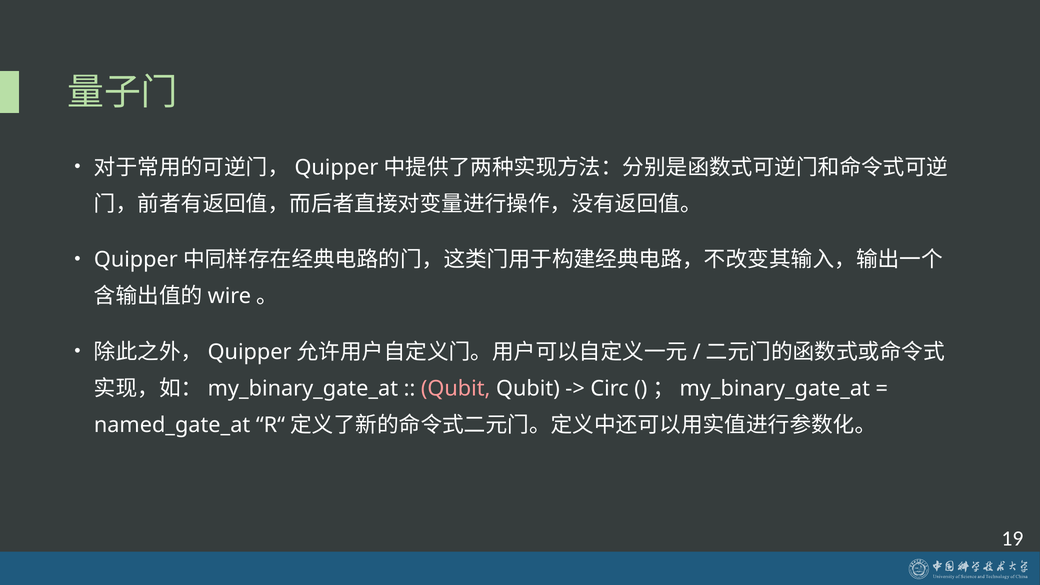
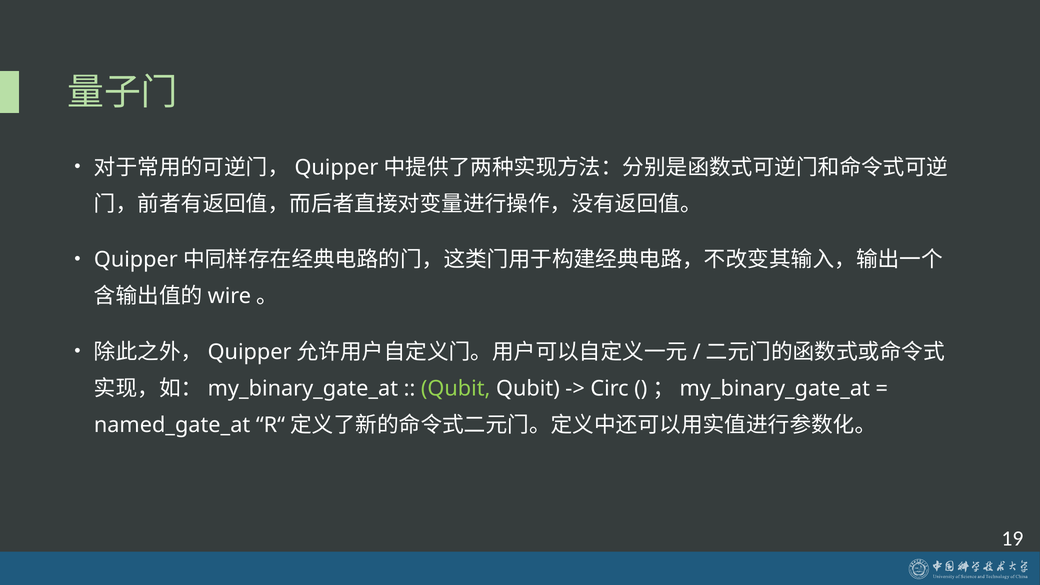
Qubit at (456, 388) colour: pink -> light green
